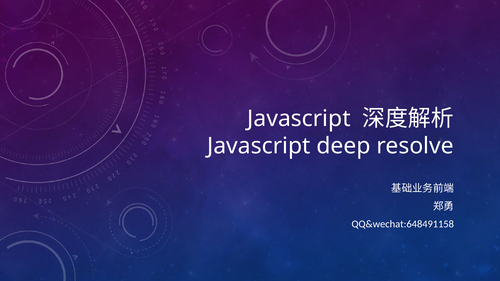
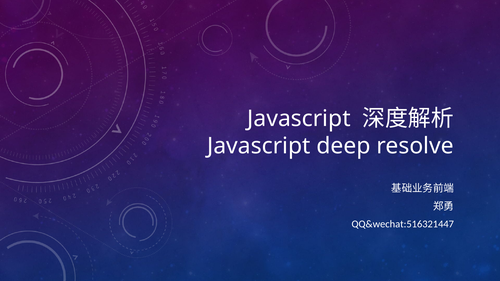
QQ&wechat:648491158: QQ&wechat:648491158 -> QQ&wechat:516321447
